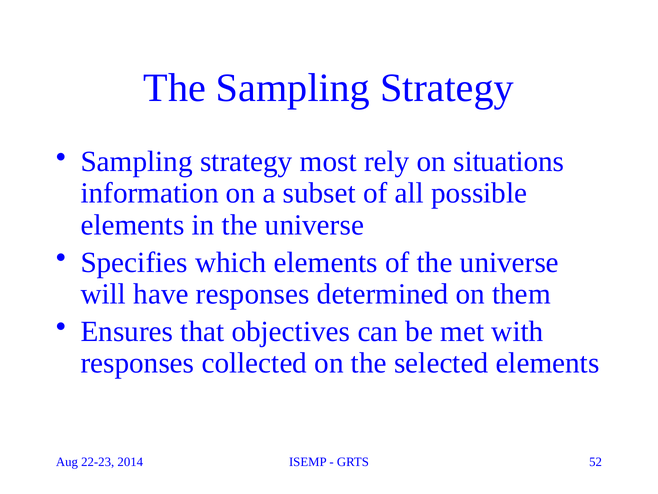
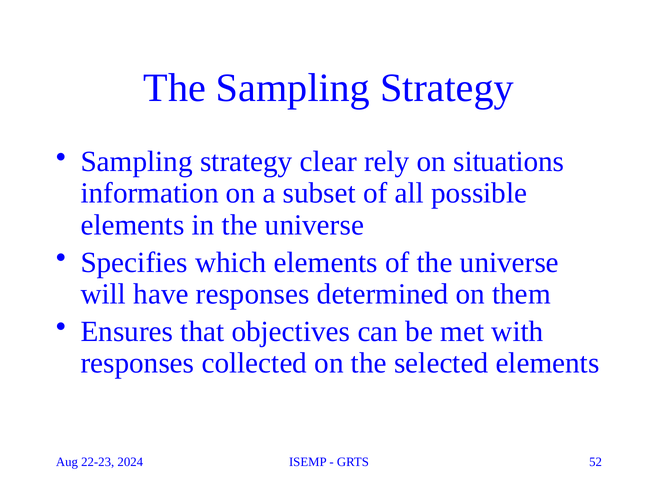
most: most -> clear
2014: 2014 -> 2024
